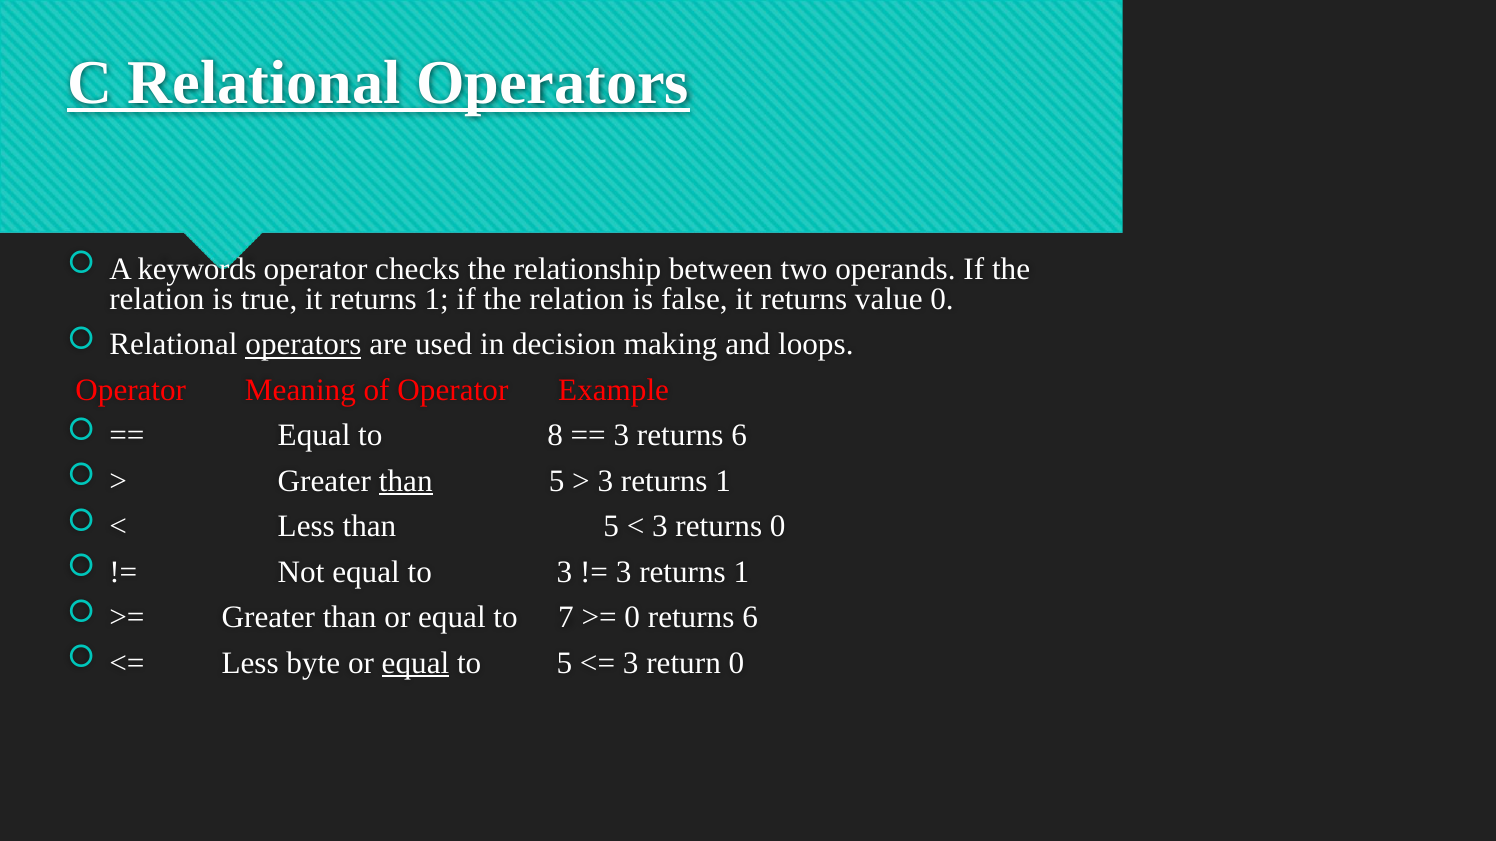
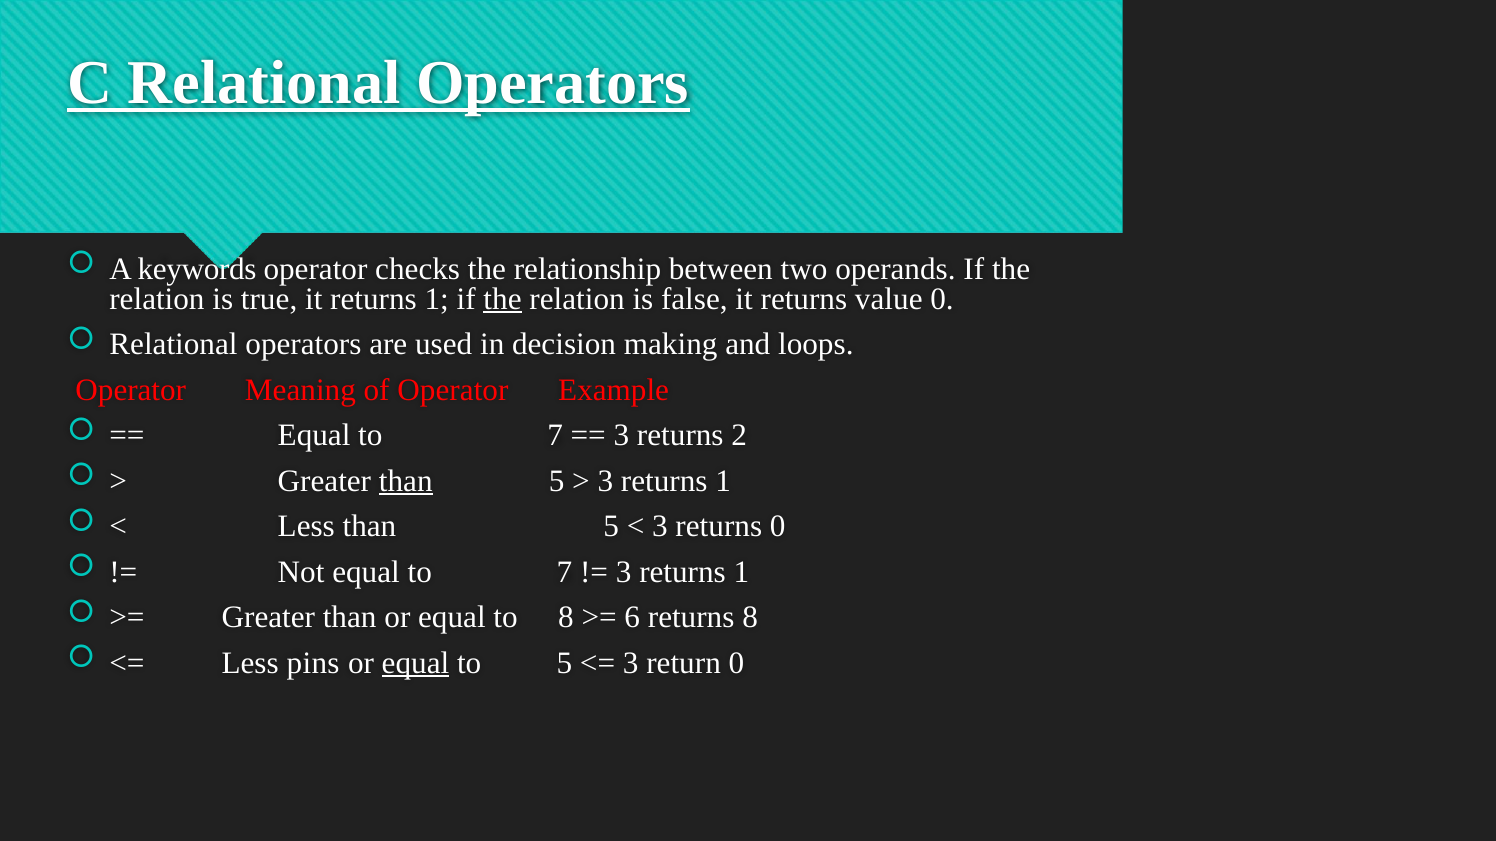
the at (503, 299) underline: none -> present
operators at (303, 345) underline: present -> none
8 at (555, 436): 8 -> 7
3 returns 6: 6 -> 2
Not equal to 3: 3 -> 7
to 7: 7 -> 8
0 at (632, 618): 0 -> 6
6 at (750, 618): 6 -> 8
byte: byte -> pins
